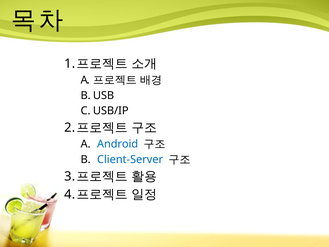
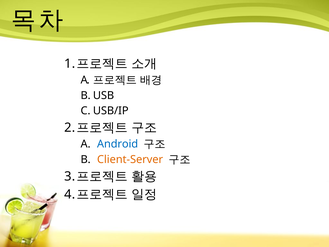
Client-Server colour: blue -> orange
